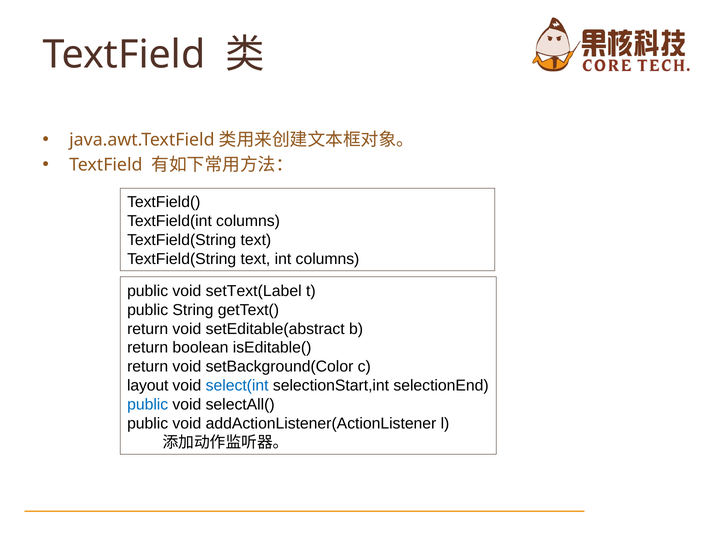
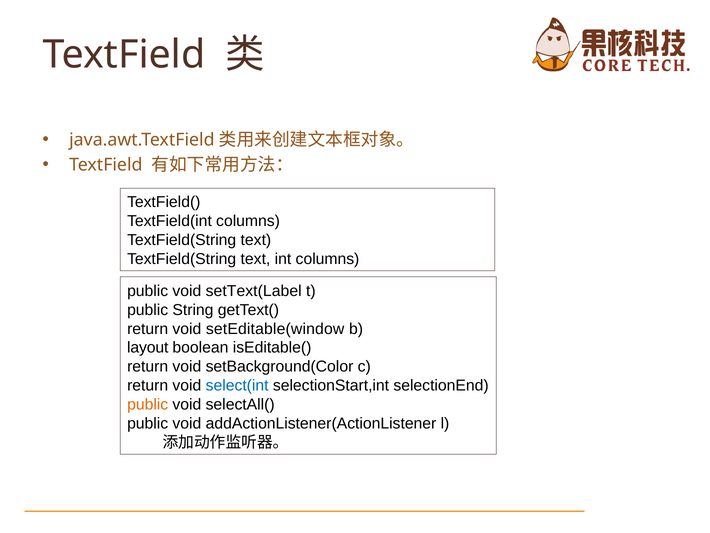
setEditable(abstract: setEditable(abstract -> setEditable(window
return at (148, 347): return -> layout
layout at (148, 385): layout -> return
public at (148, 404) colour: blue -> orange
